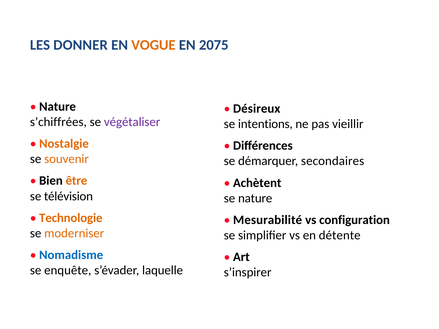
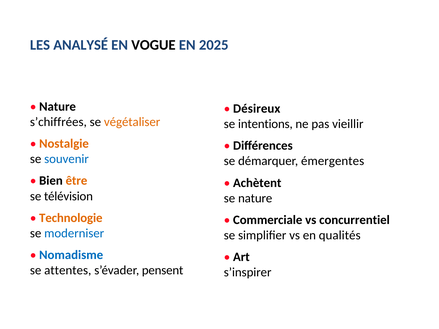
DONNER: DONNER -> ANALYSÉ
VOGUE colour: orange -> black
2075: 2075 -> 2025
végétaliser colour: purple -> orange
souvenir colour: orange -> blue
secondaires: secondaires -> émergentes
Mesurabilité: Mesurabilité -> Commerciale
configuration: configuration -> concurrentiel
moderniser colour: orange -> blue
détente: détente -> qualités
enquête: enquête -> attentes
laquelle: laquelle -> pensent
